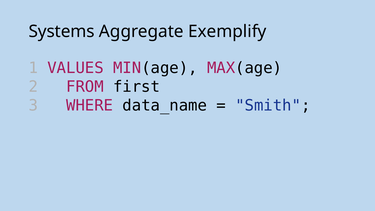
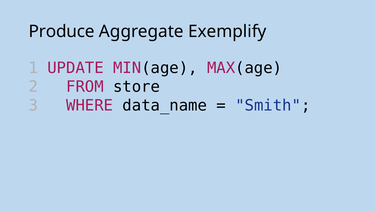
Systems: Systems -> Produce
VALUES: VALUES -> UPDATE
first: first -> store
